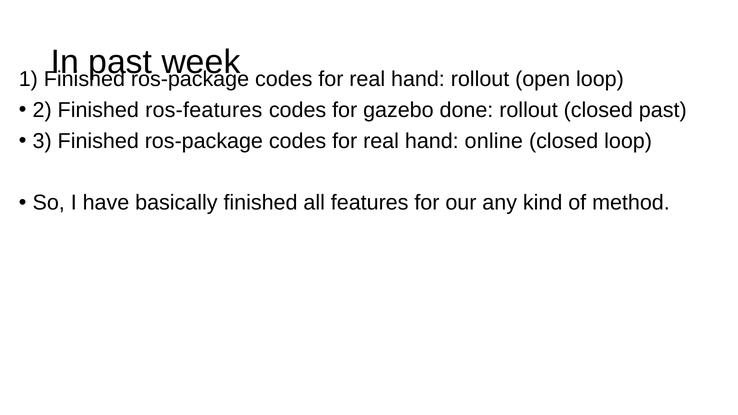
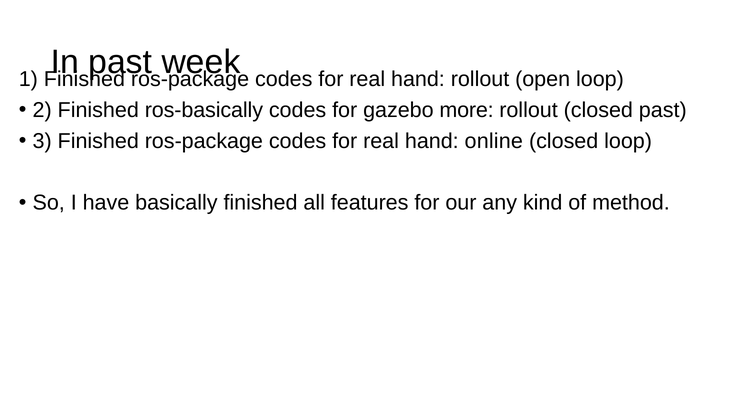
ros-features: ros-features -> ros-basically
done: done -> more
